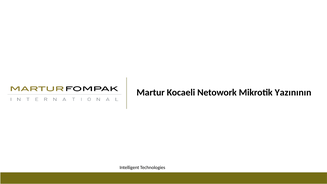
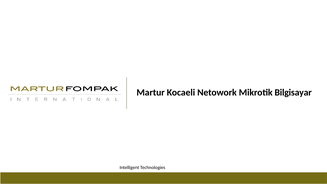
Yazınının: Yazınının -> Bilgisayar
